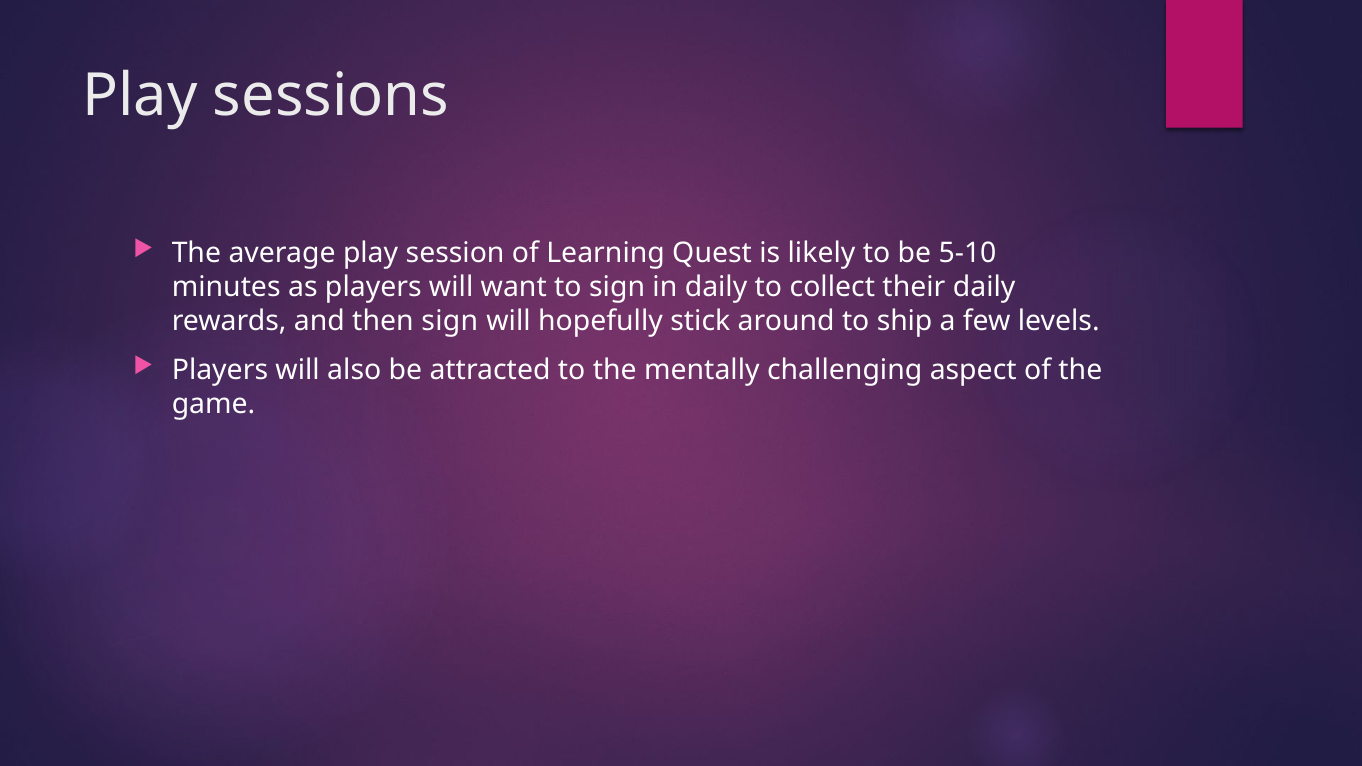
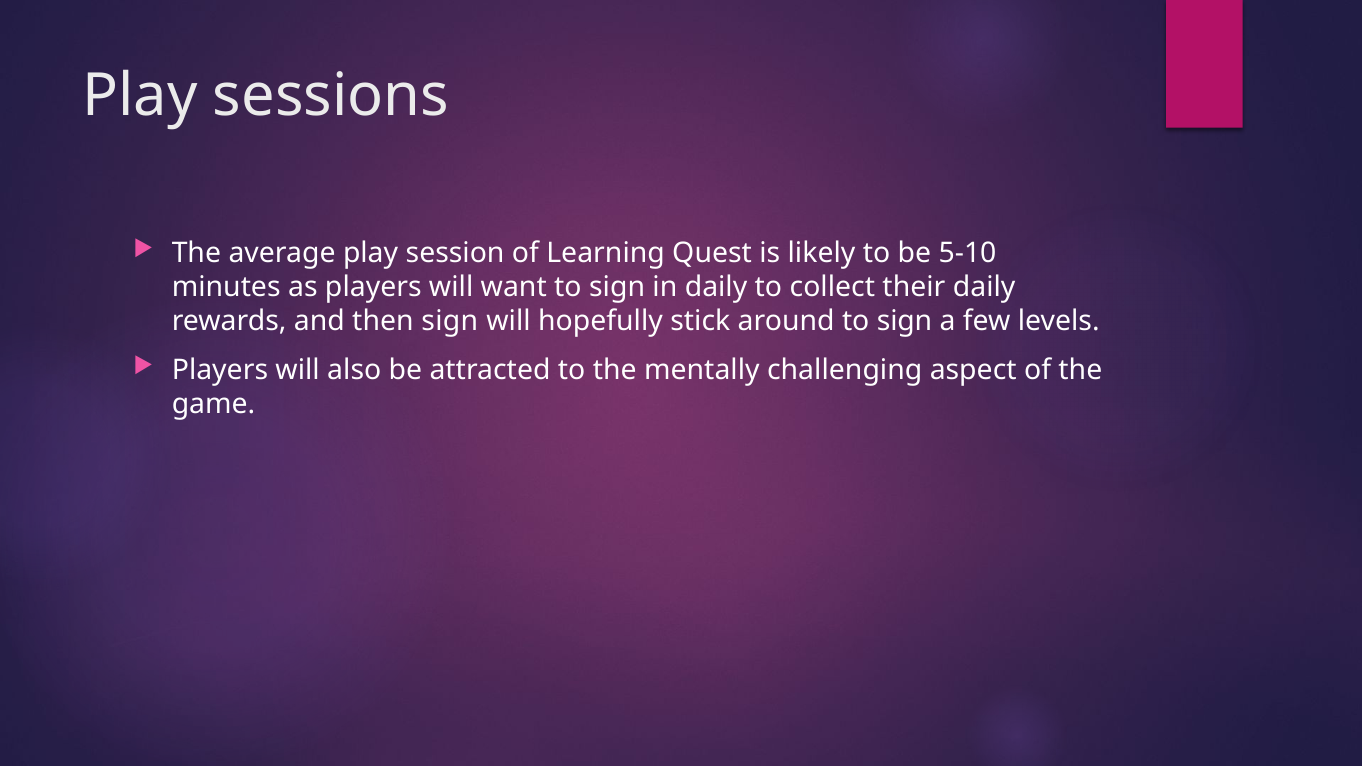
around to ship: ship -> sign
